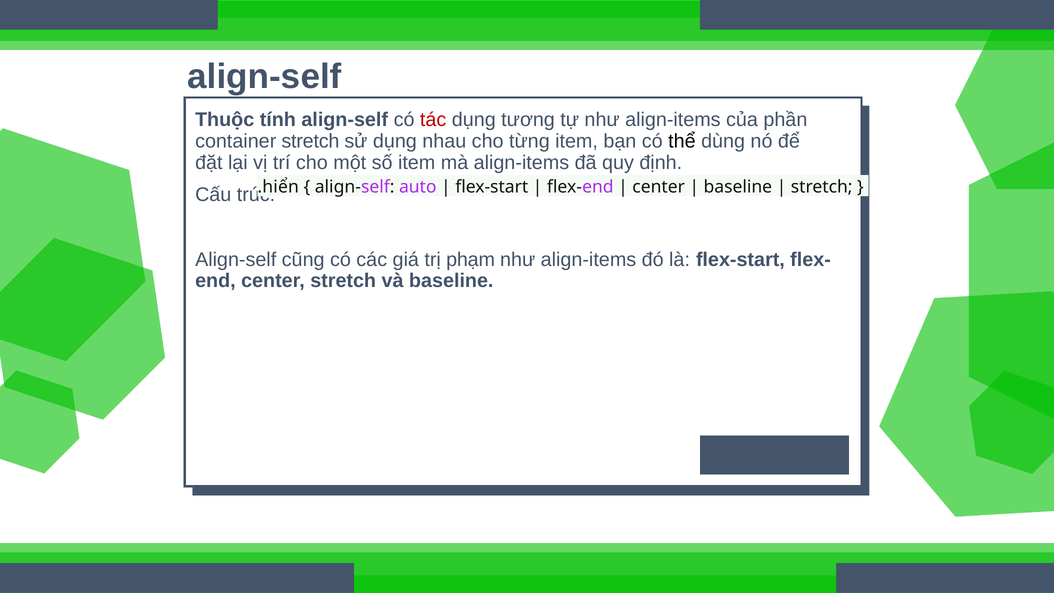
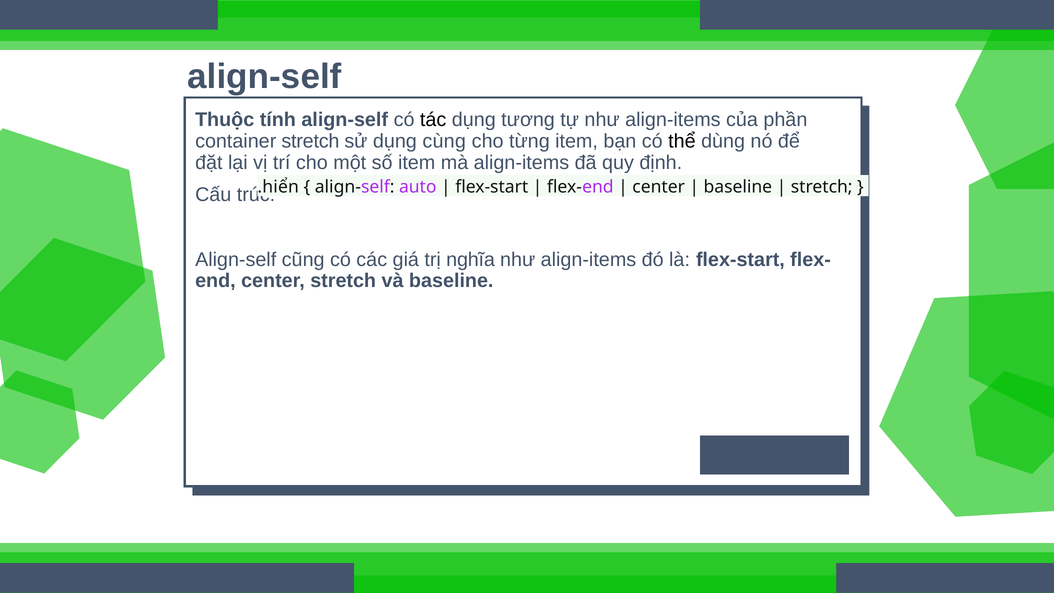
tác colour: red -> black
nhau: nhau -> cùng
phạm: phạm -> nghĩa
